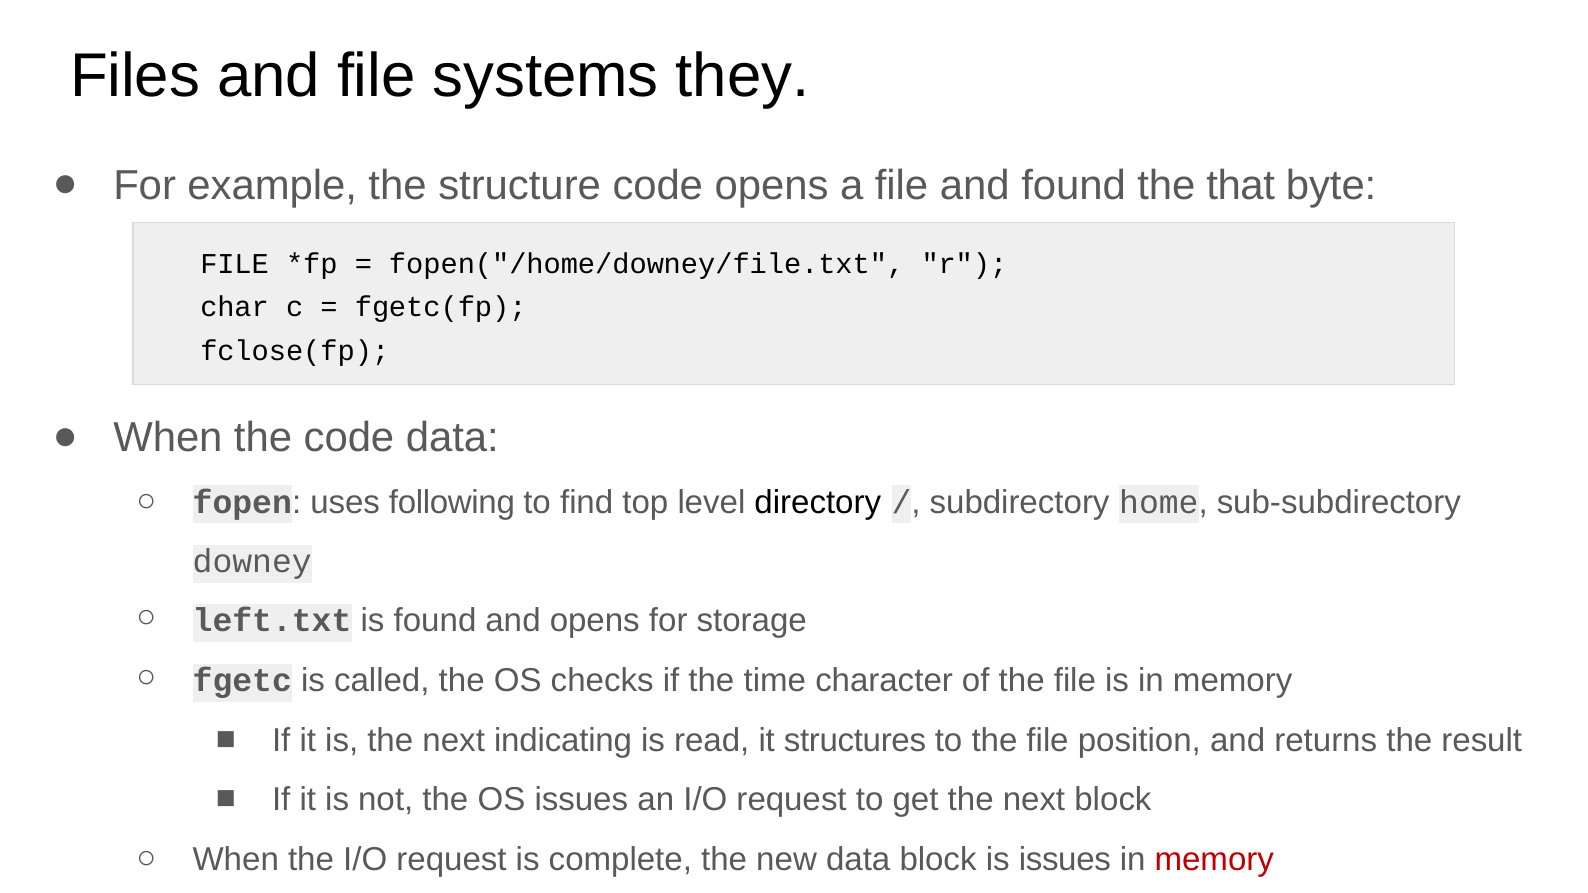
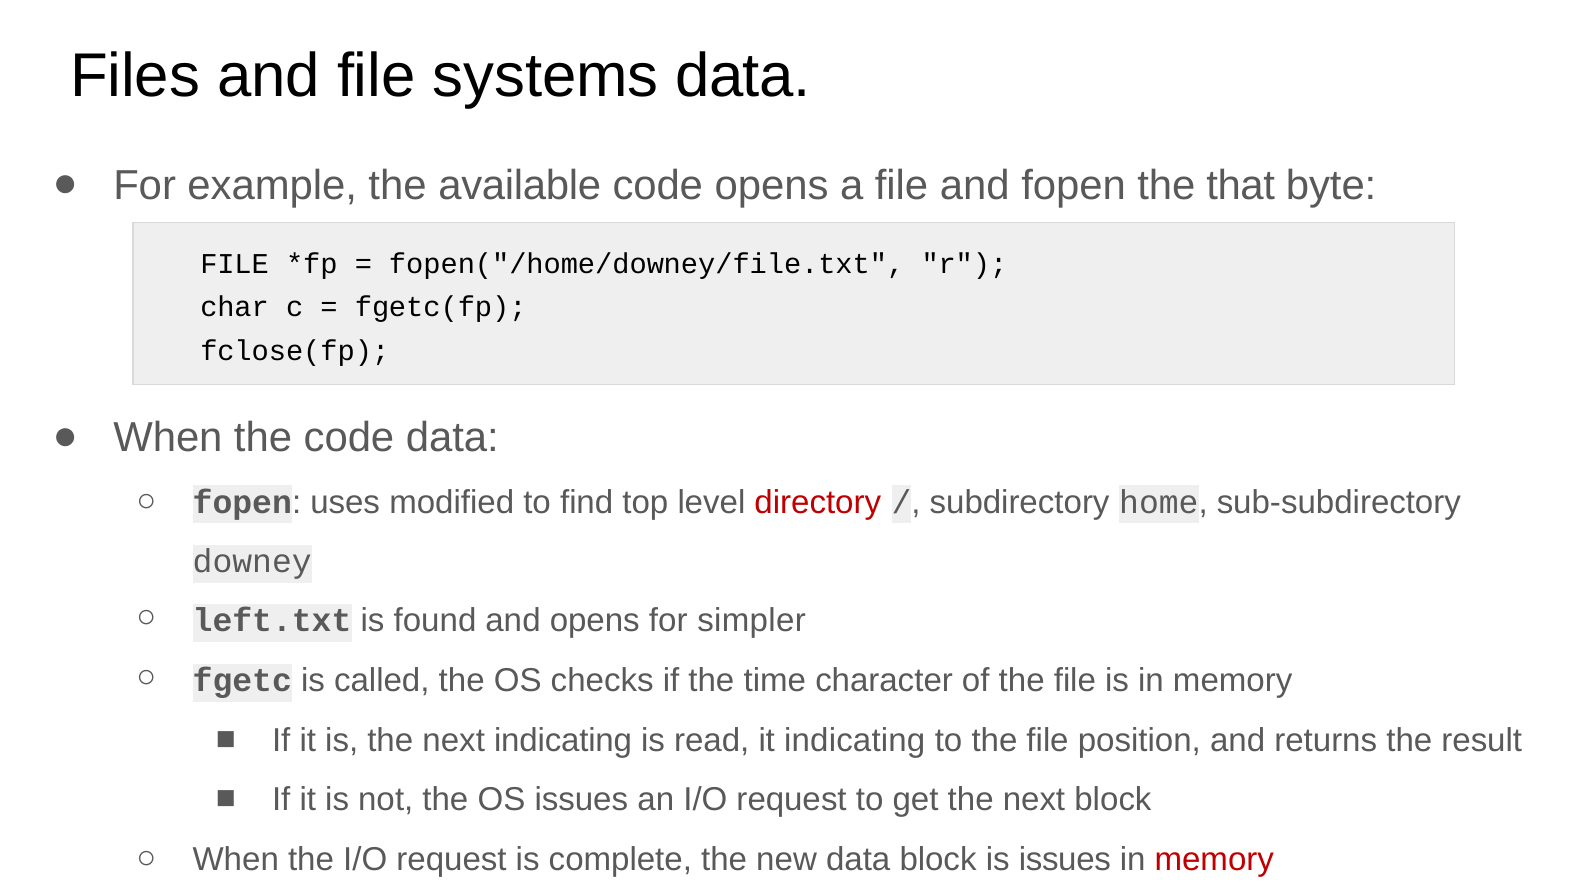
systems they: they -> data
structure: structure -> available
and found: found -> fopen
following: following -> modified
directory colour: black -> red
storage: storage -> simpler
it structures: structures -> indicating
